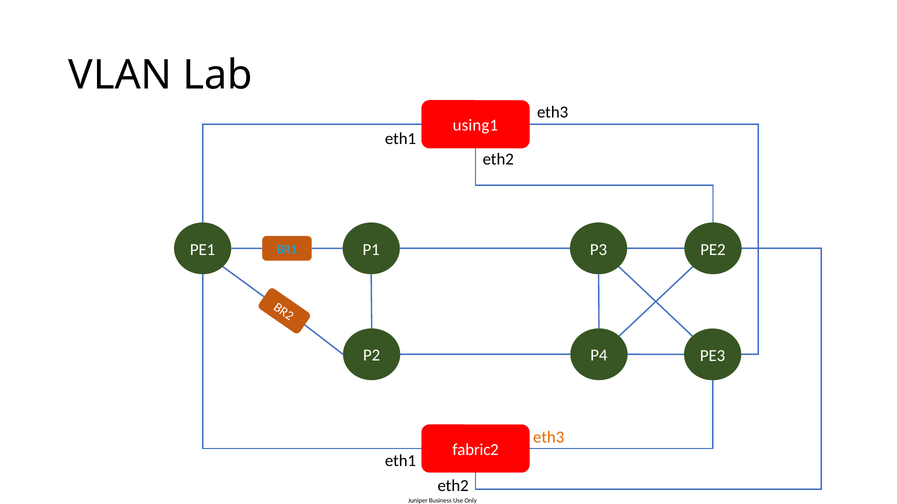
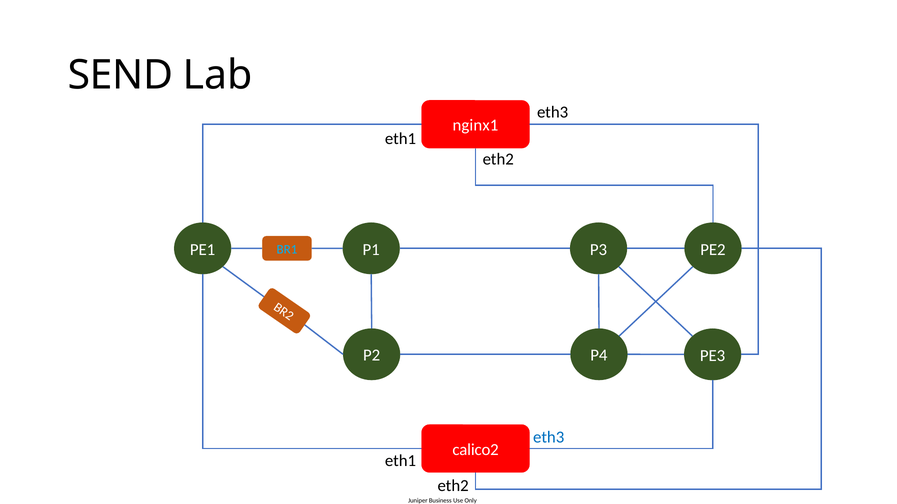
VLAN: VLAN -> SEND
using1: using1 -> nginx1
eth3 at (549, 438) colour: orange -> blue
fabric2: fabric2 -> calico2
